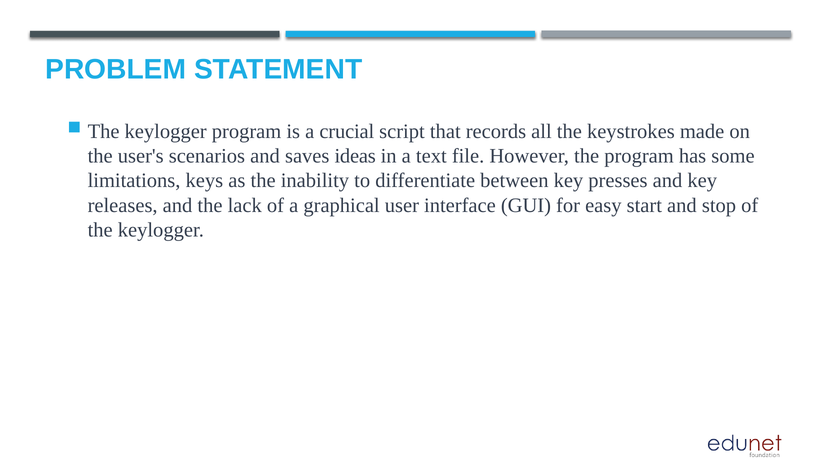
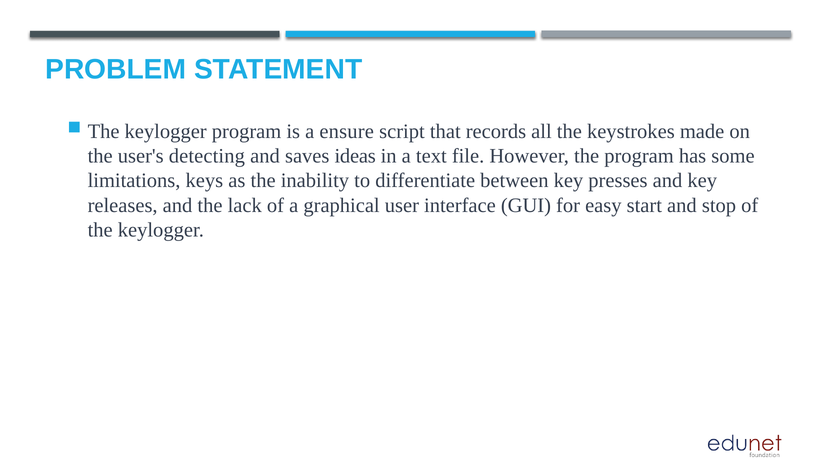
crucial: crucial -> ensure
scenarios: scenarios -> detecting
